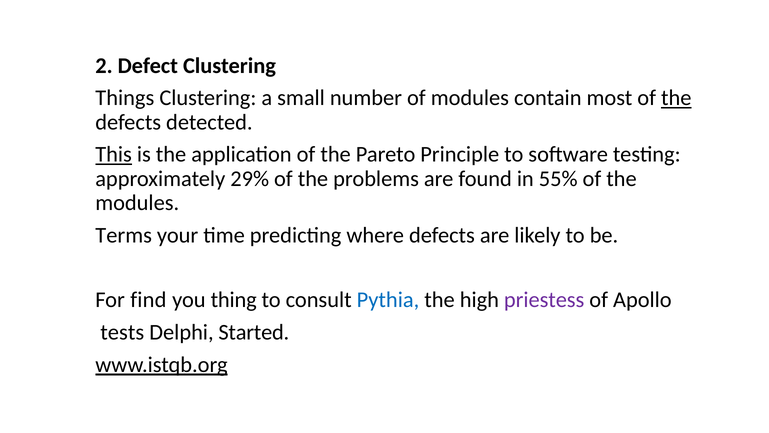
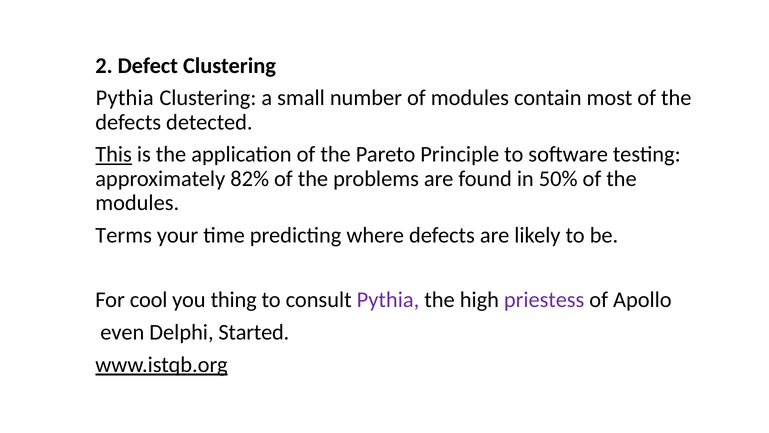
Things at (125, 98): Things -> Pythia
the at (676, 98) underline: present -> none
29%: 29% -> 82%
55%: 55% -> 50%
find: find -> cool
Pythia at (388, 300) colour: blue -> purple
tests: tests -> even
